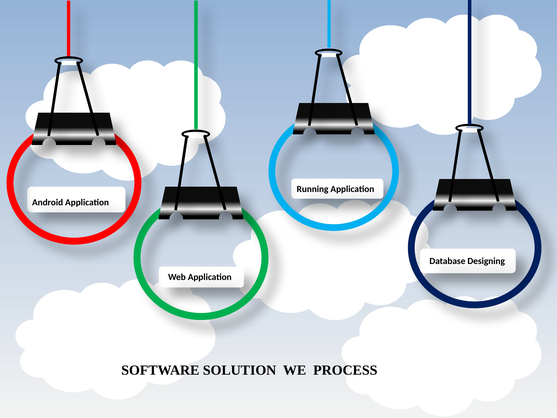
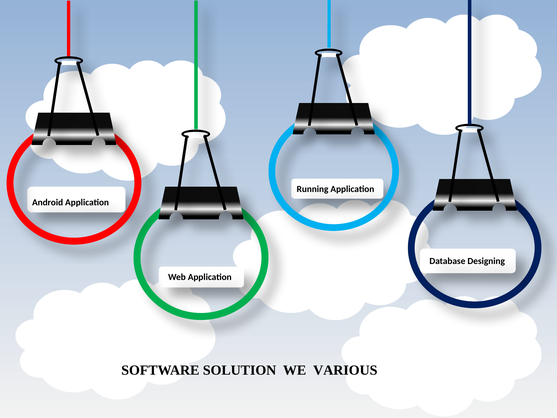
PROCESS: PROCESS -> VARIOUS
